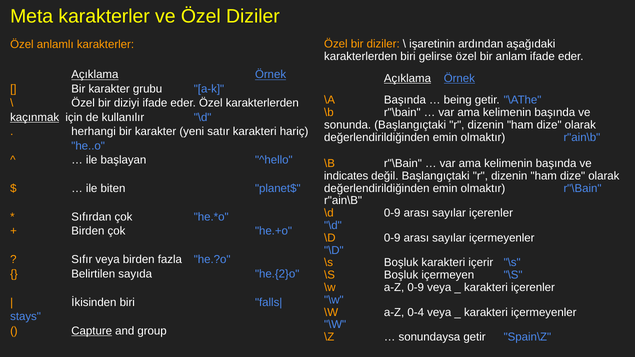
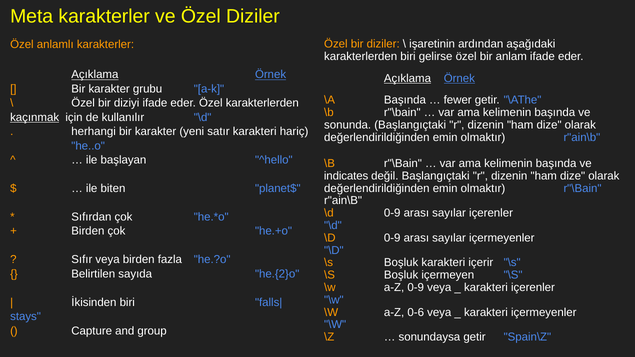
being: being -> fewer
0-4: 0-4 -> 0-6
Capture underline: present -> none
